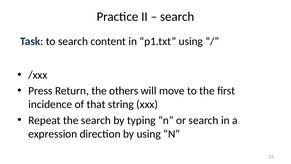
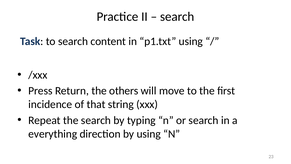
expression: expression -> everything
